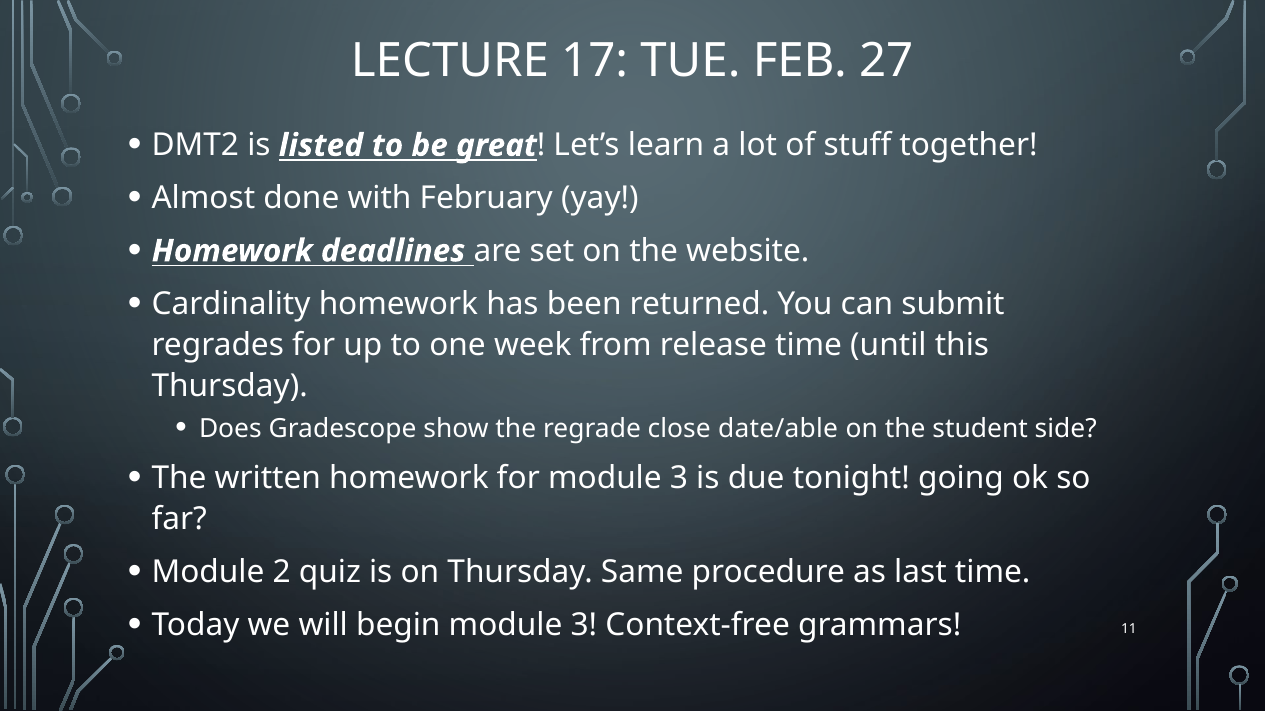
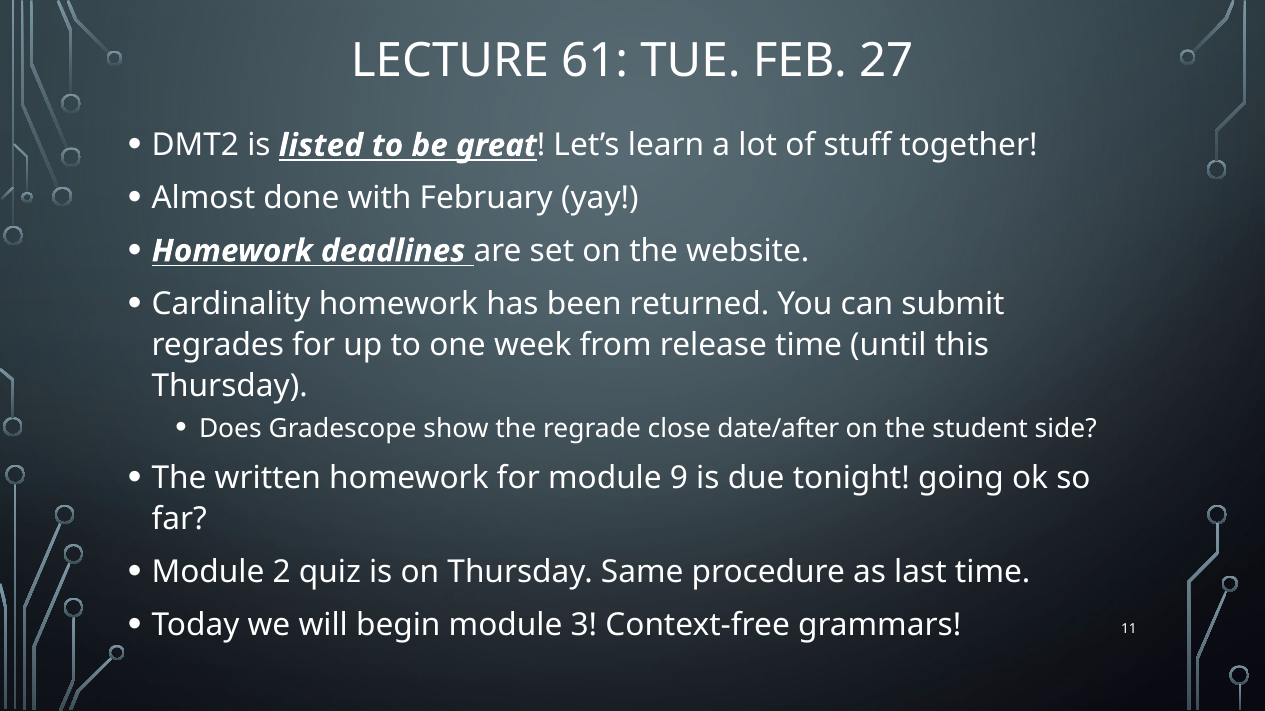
17: 17 -> 61
date/able: date/able -> date/after
for module 3: 3 -> 9
